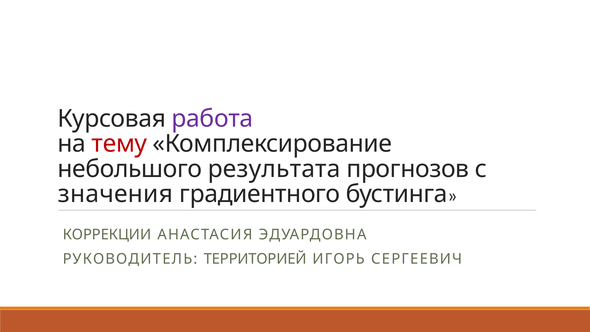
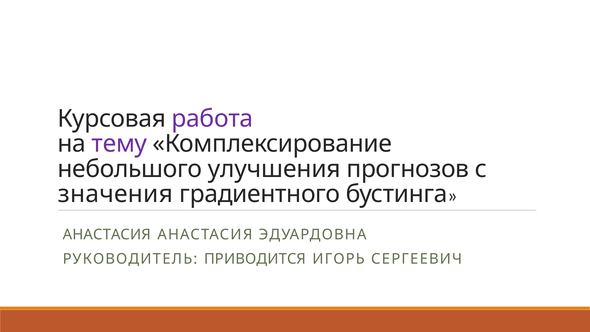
тему colour: red -> purple
результата: результата -> улучшения
КОРРЕКЦИИ at (107, 234): КОРРЕКЦИИ -> АНАСТАСИЯ
ТЕРРИТОРИЕЙ: ТЕРРИТОРИЕЙ -> ПРИВОДИТСЯ
